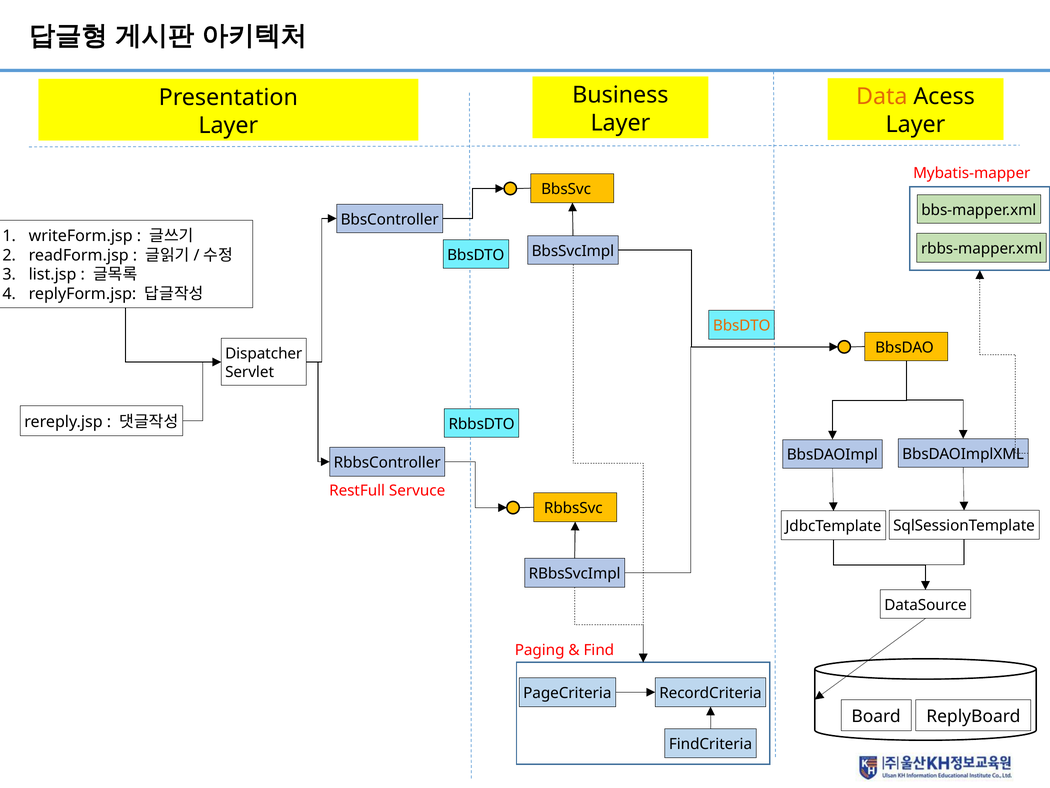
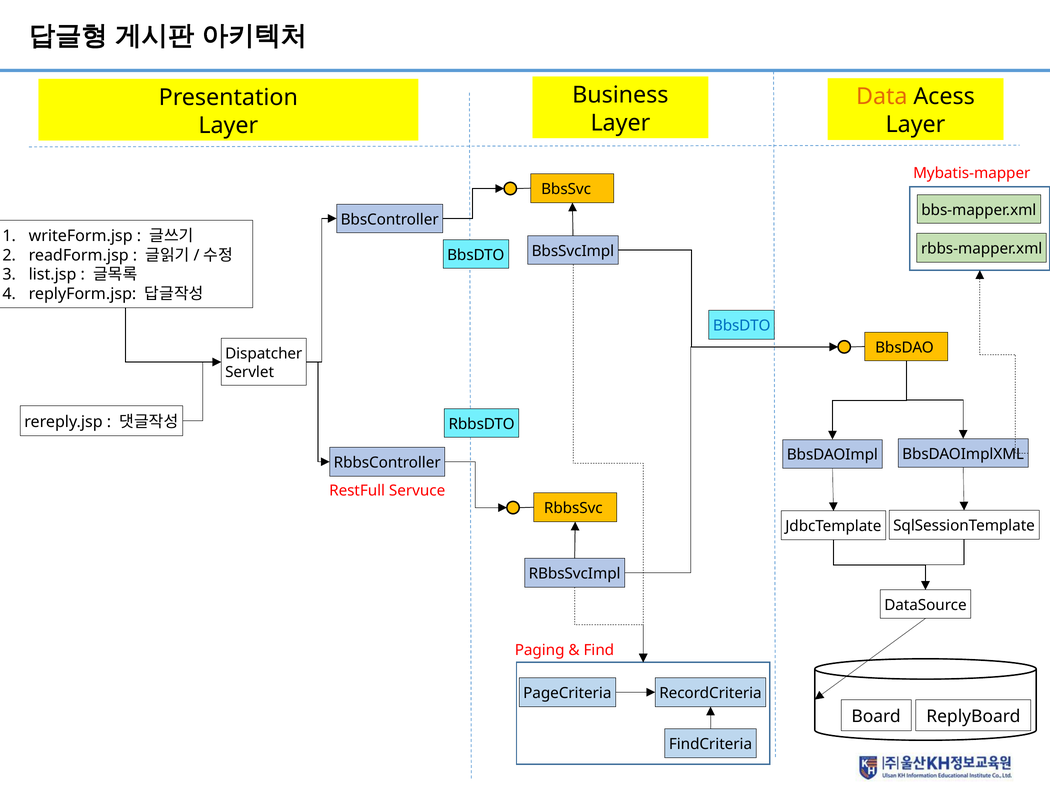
BbsDTO at (742, 326) colour: orange -> blue
